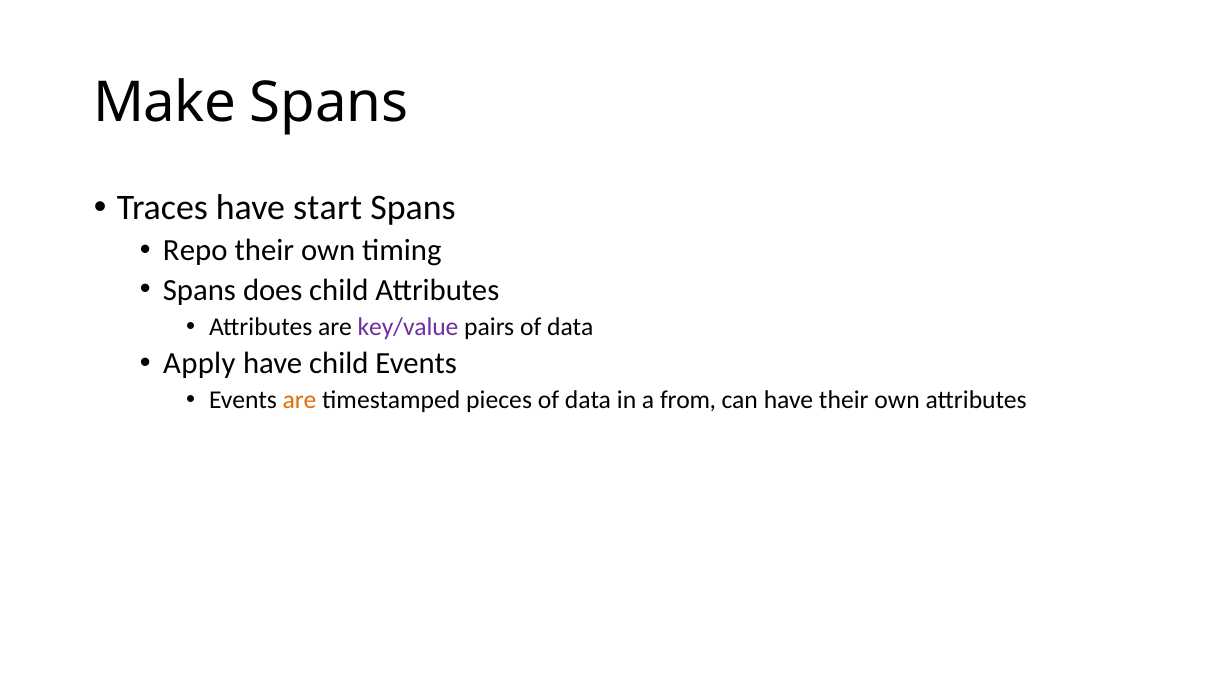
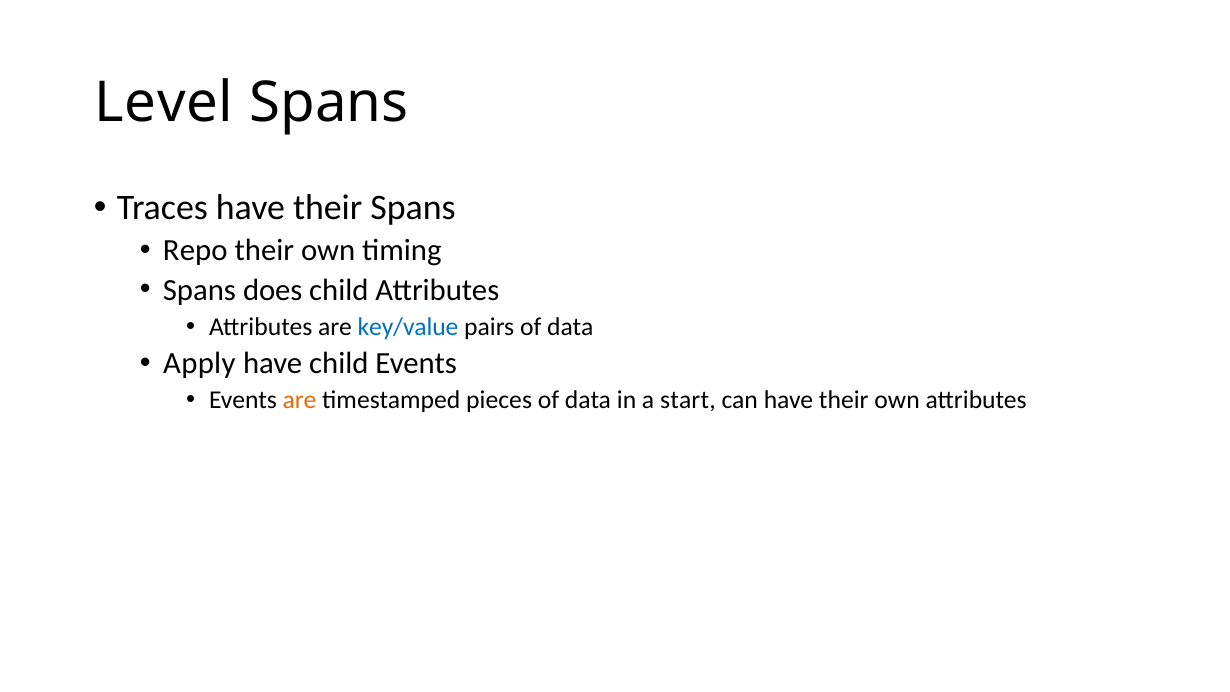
Make: Make -> Level
Traces have start: start -> their
key/value colour: purple -> blue
from: from -> start
